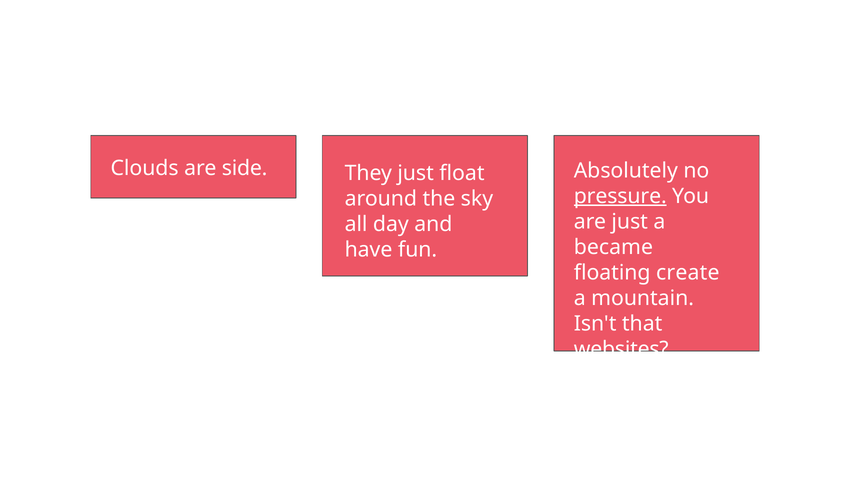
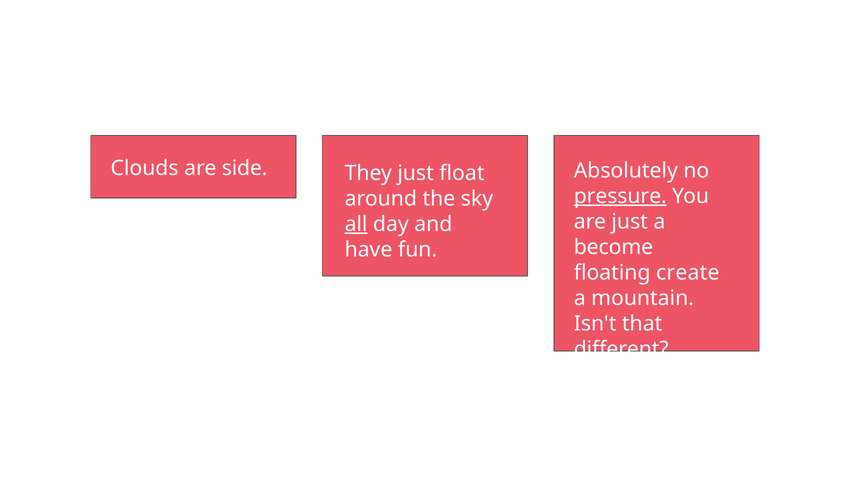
all underline: none -> present
became: became -> become
websites: websites -> different
